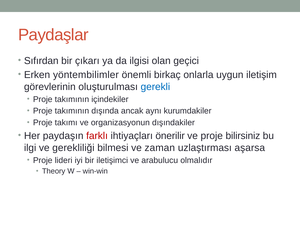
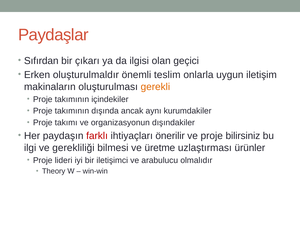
yöntembilimler: yöntembilimler -> oluşturulmaldır
birkaç: birkaç -> teslim
görevlerinin: görevlerinin -> makinaların
gerekli colour: blue -> orange
zaman: zaman -> üretme
aşarsa: aşarsa -> ürünler
